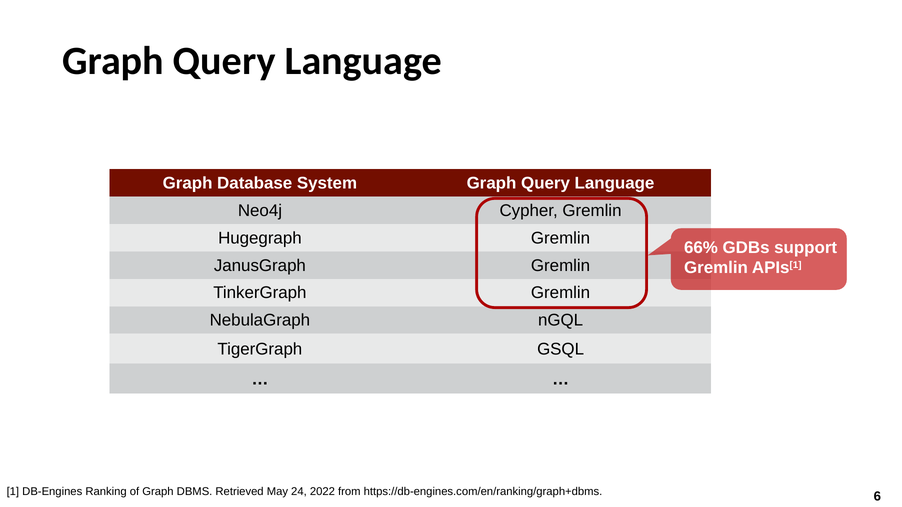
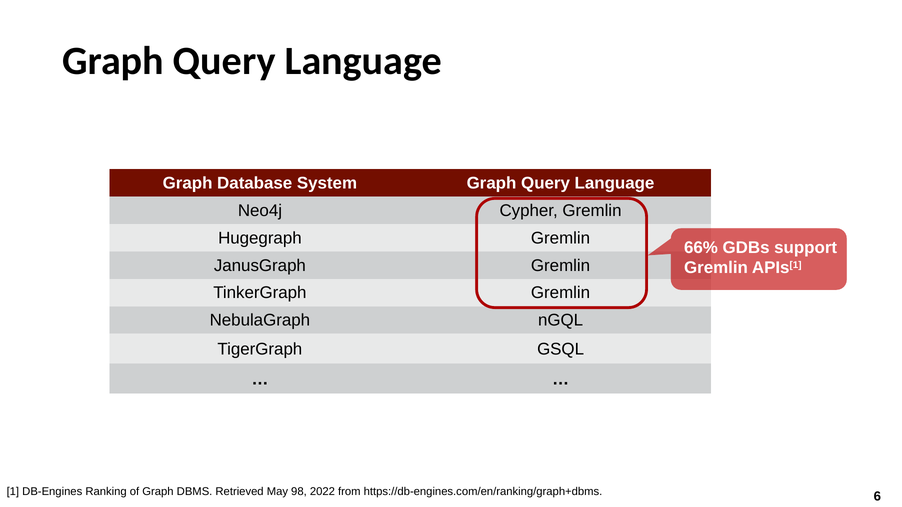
24: 24 -> 98
